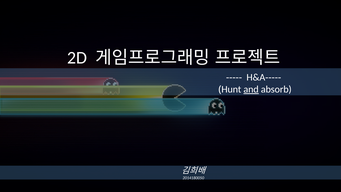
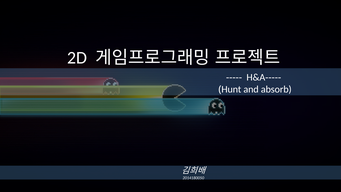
and underline: present -> none
